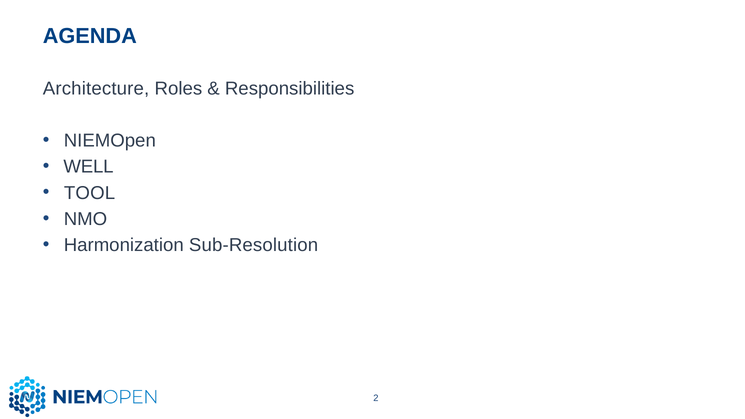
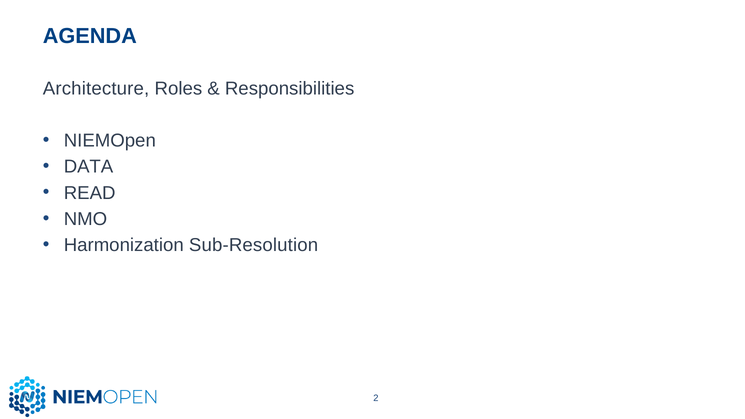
WELL: WELL -> DATA
TOOL: TOOL -> READ
